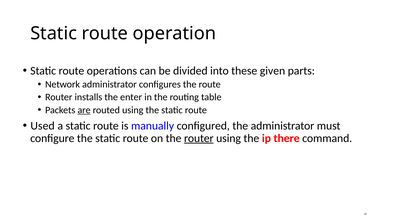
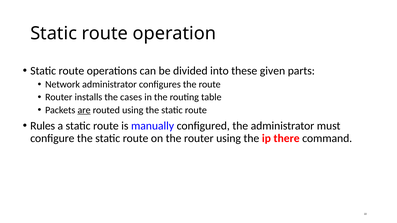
enter: enter -> cases
Used: Used -> Rules
router at (199, 138) underline: present -> none
